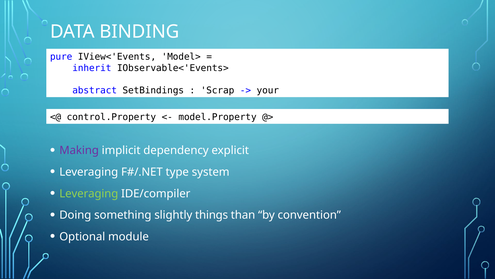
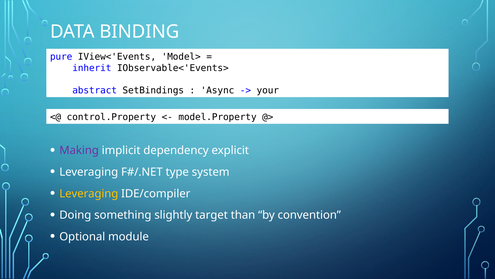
Scrap: Scrap -> Async
Leveraging at (89, 193) colour: light green -> yellow
things: things -> target
